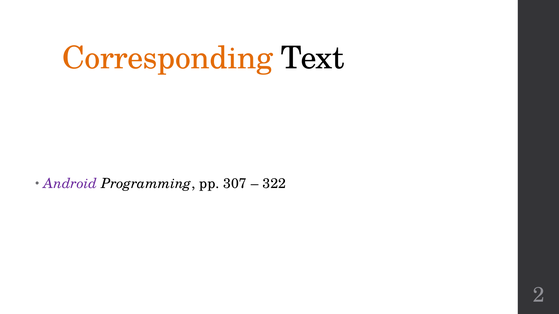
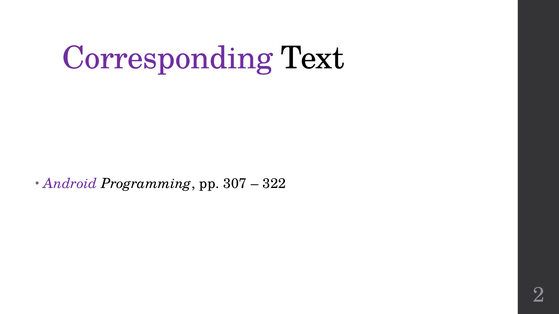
Corresponding colour: orange -> purple
